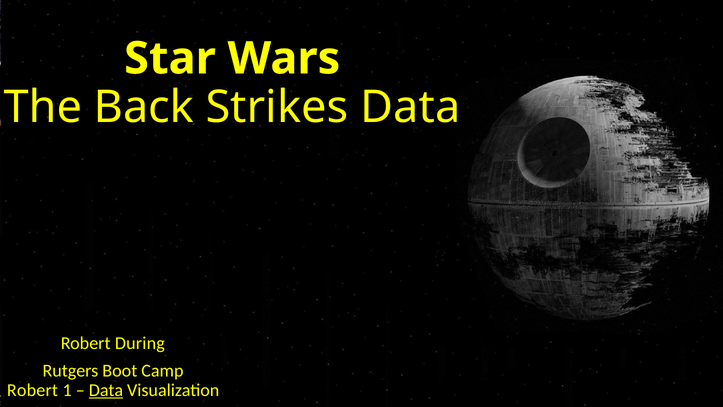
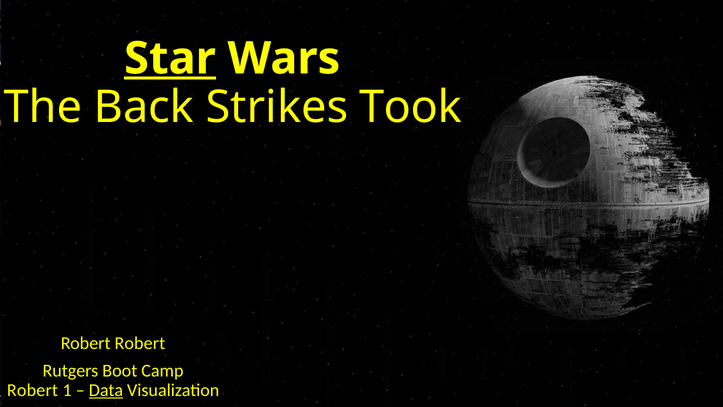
Star underline: none -> present
Strikes Data: Data -> Took
Robert During: During -> Robert
